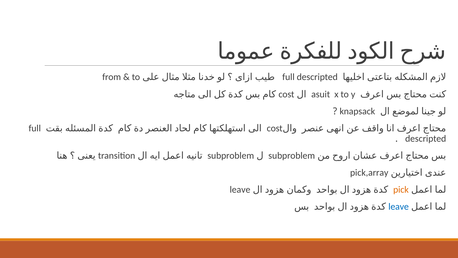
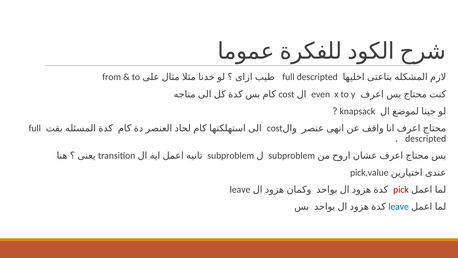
asuit: asuit -> even
pick,array: pick,array -> pick,value
pick colour: orange -> red
